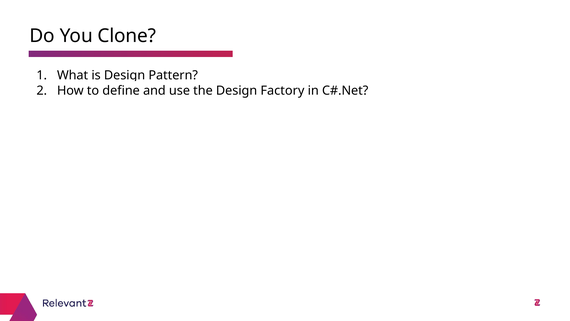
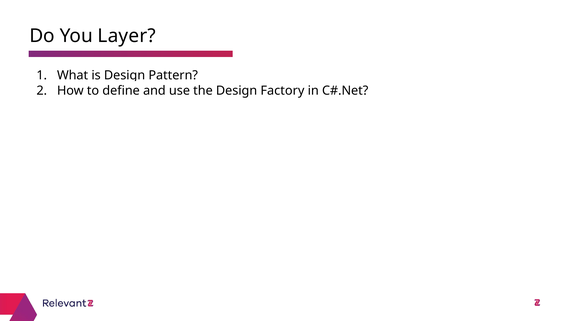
Clone: Clone -> Layer
